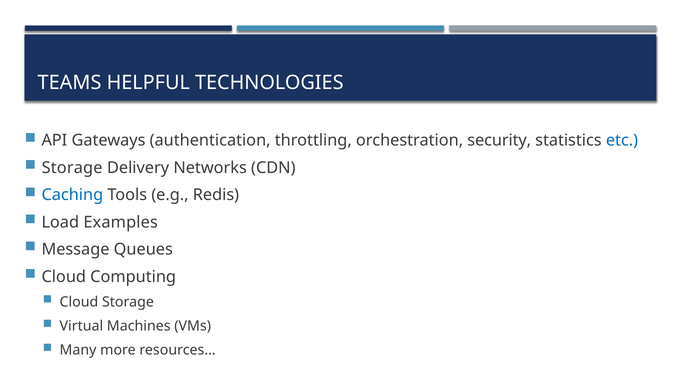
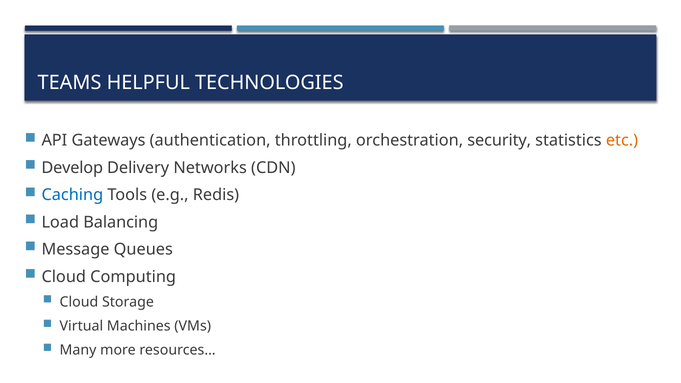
etc colour: blue -> orange
Storage at (72, 168): Storage -> Develop
Examples: Examples -> Balancing
